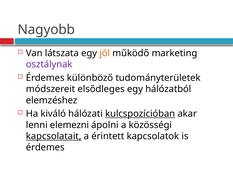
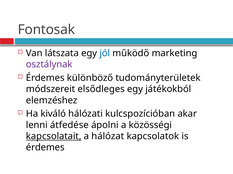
Nagyobb: Nagyobb -> Fontosak
jól colour: orange -> blue
hálózatból: hálózatból -> játékokból
kulcspozícióban underline: present -> none
elemezni: elemezni -> átfedése
érintett: érintett -> hálózat
